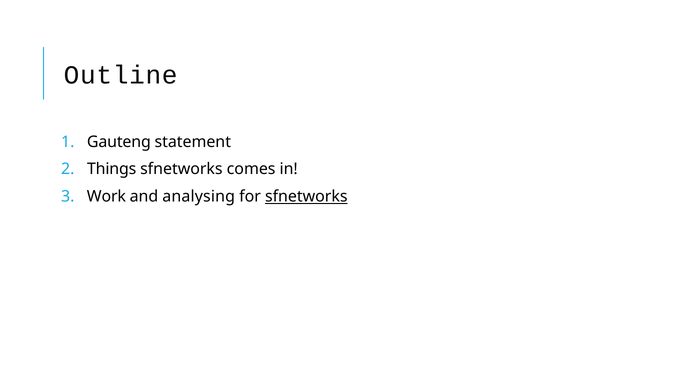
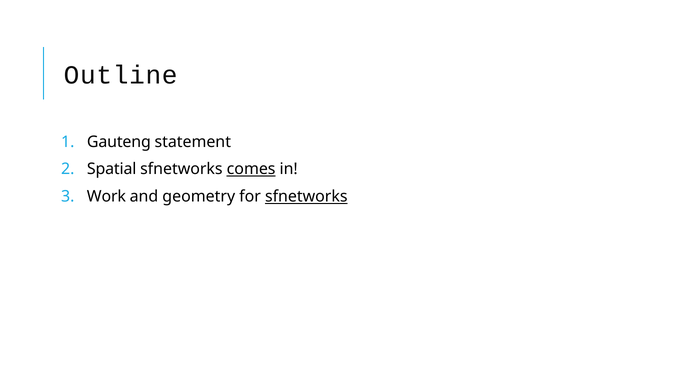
Things: Things -> Spatial
comes underline: none -> present
analysing: analysing -> geometry
